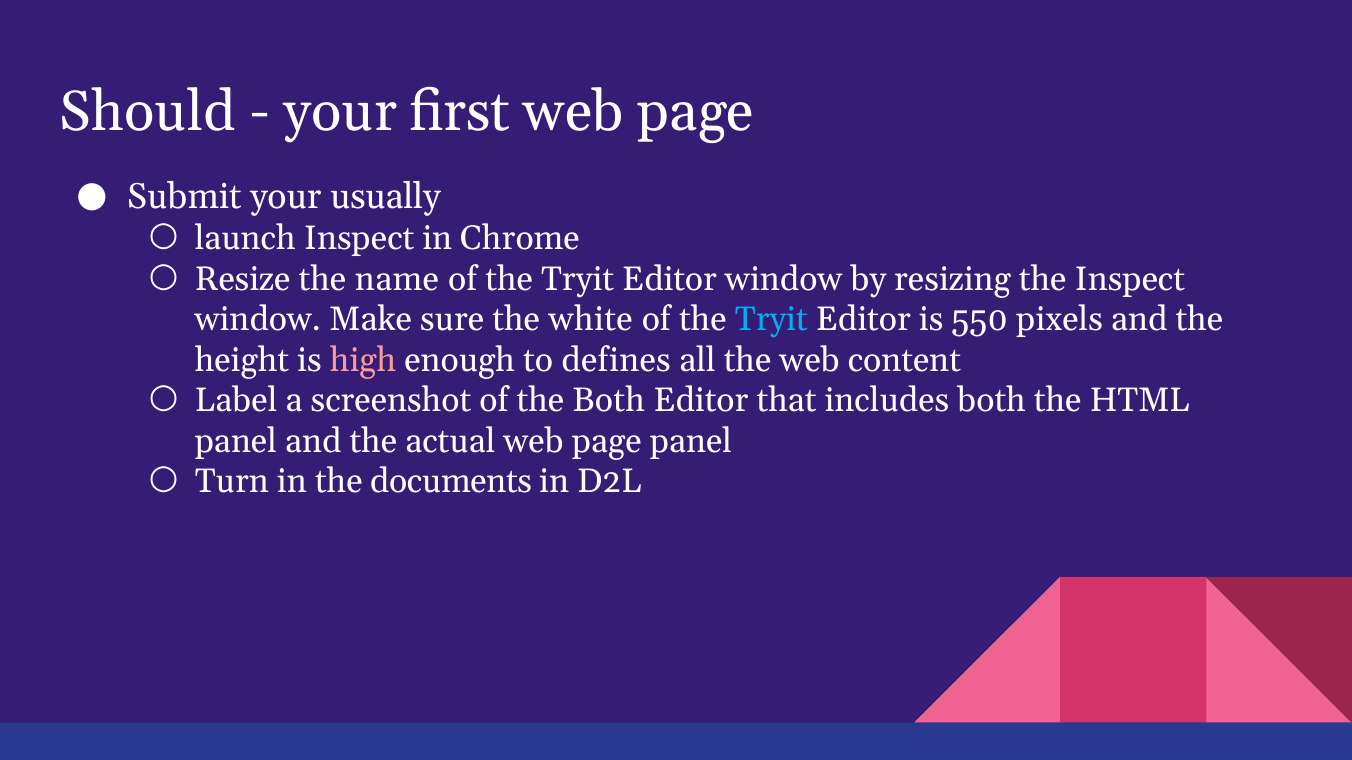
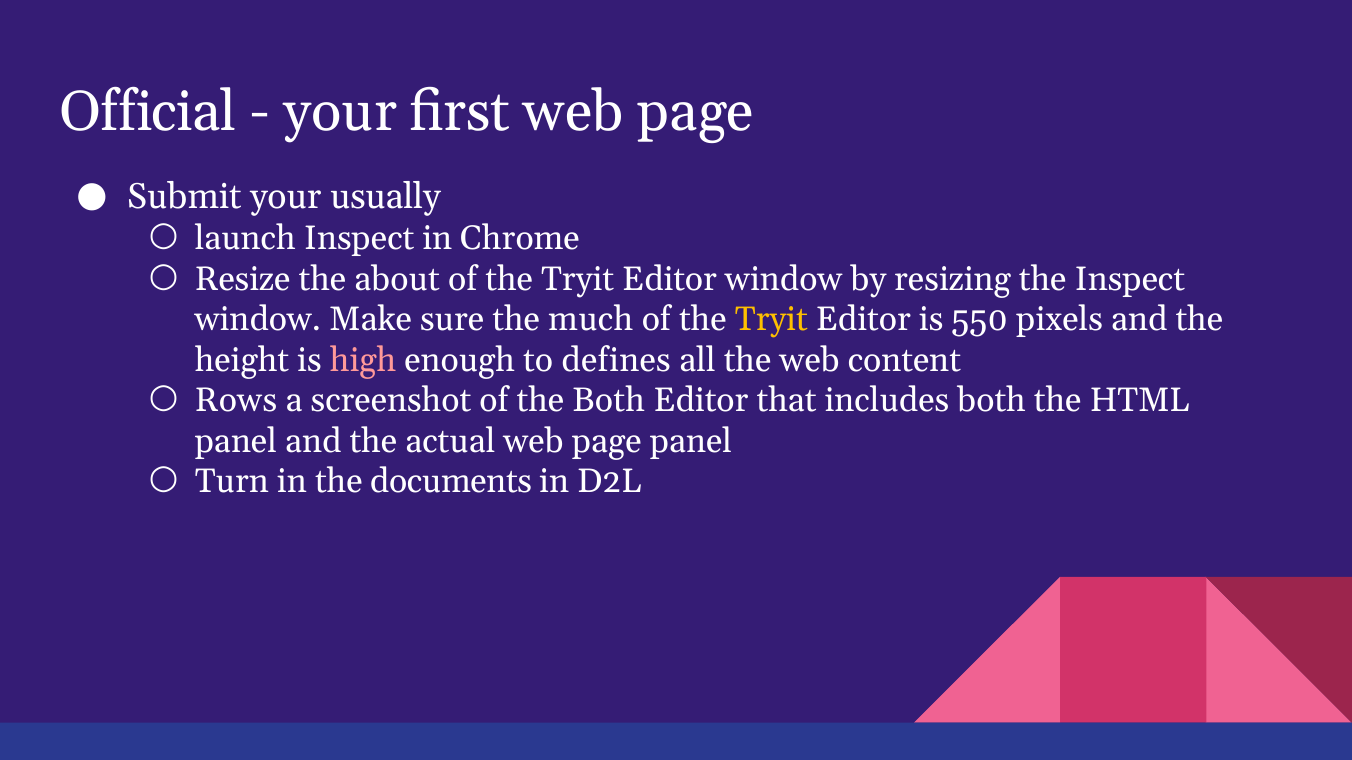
Should: Should -> Official
name: name -> about
white: white -> much
Tryit at (771, 320) colour: light blue -> yellow
Label: Label -> Rows
